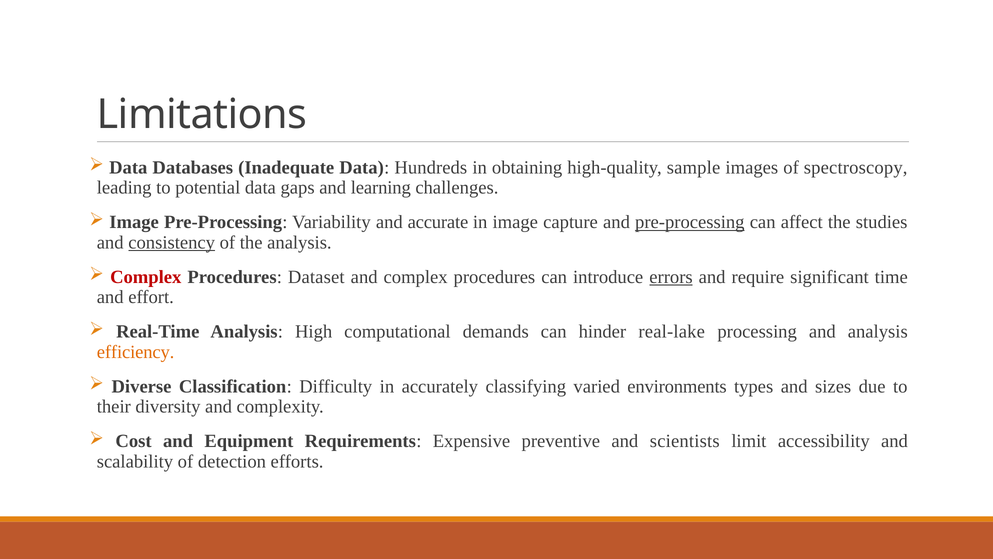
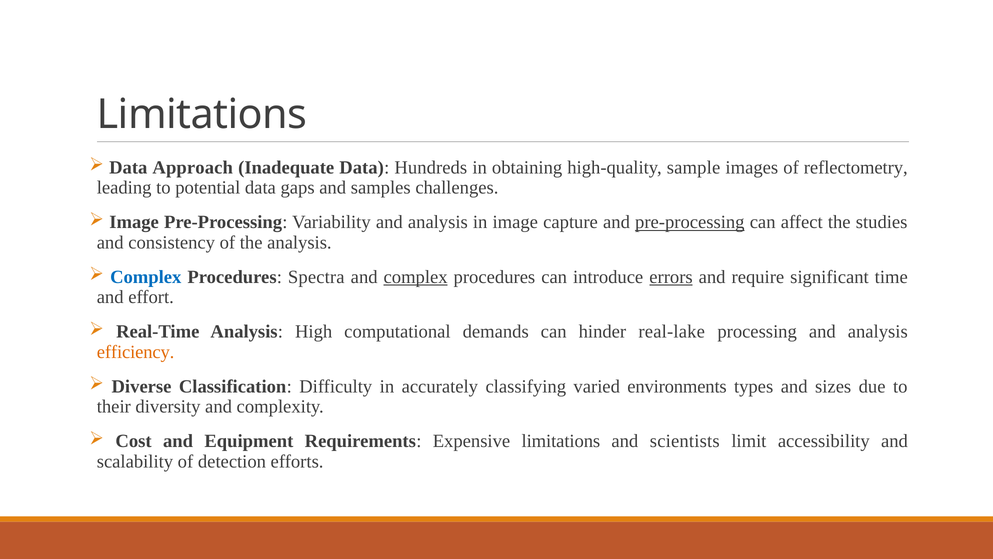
Databases: Databases -> Approach
spectroscopy: spectroscopy -> reflectometry
learning: learning -> samples
Variability and accurate: accurate -> analysis
consistency underline: present -> none
Complex at (146, 277) colour: red -> blue
Dataset: Dataset -> Spectra
complex at (416, 277) underline: none -> present
Expensive preventive: preventive -> limitations
